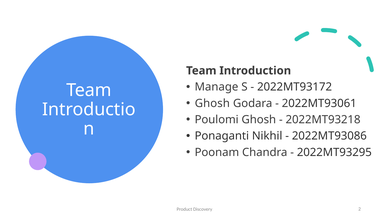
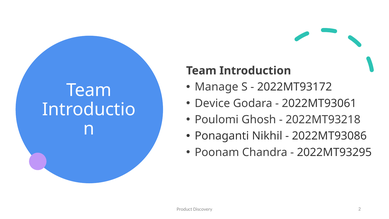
Ghosh at (212, 103): Ghosh -> Device
